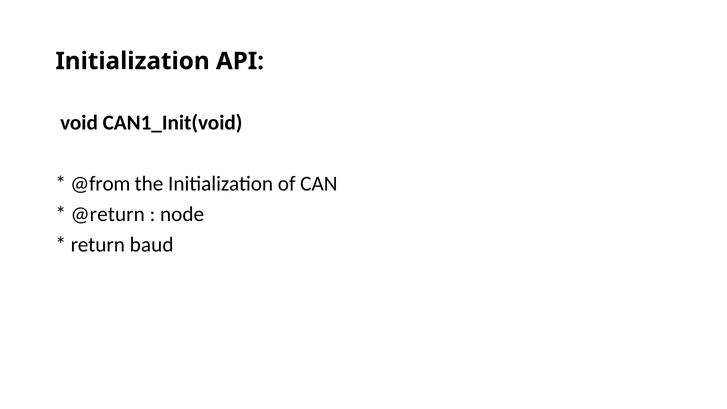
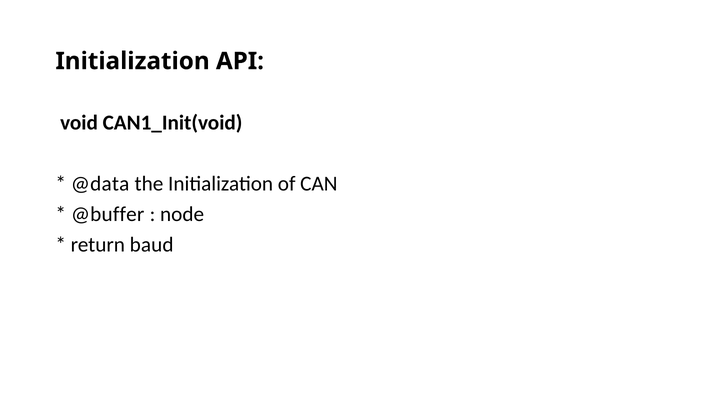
@from: @from -> @data
@return: @return -> @buffer
